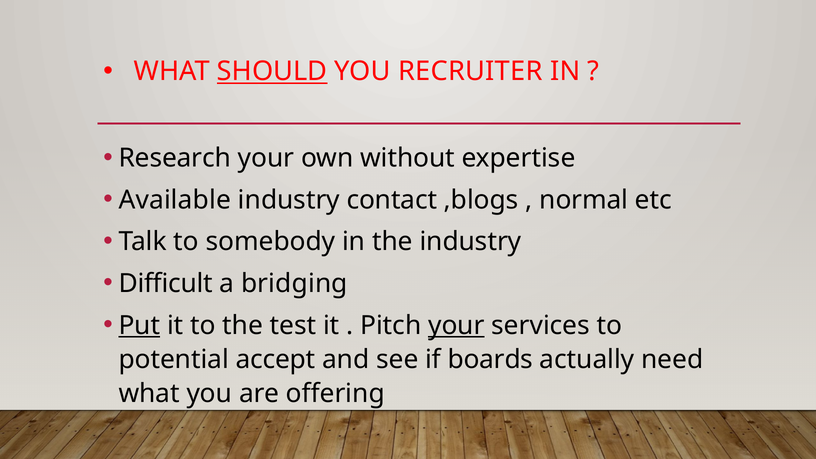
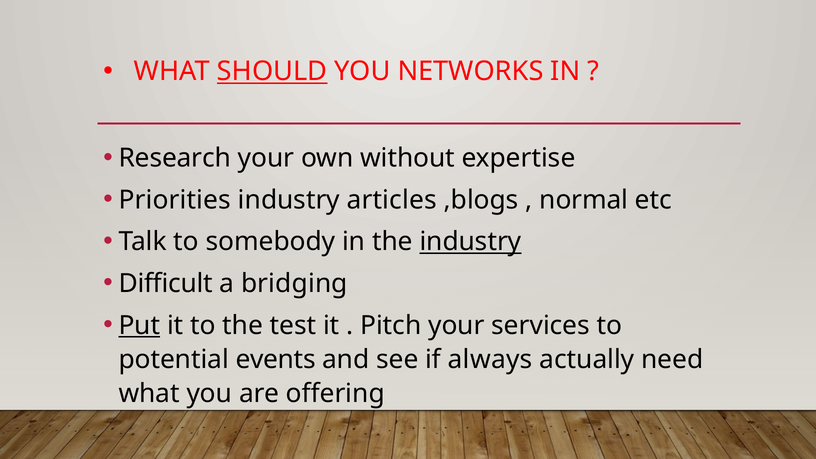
RECRUITER: RECRUITER -> NETWORKS
Available: Available -> Priorities
contact: contact -> articles
industry at (470, 242) underline: none -> present
your at (456, 325) underline: present -> none
accept: accept -> events
boards: boards -> always
